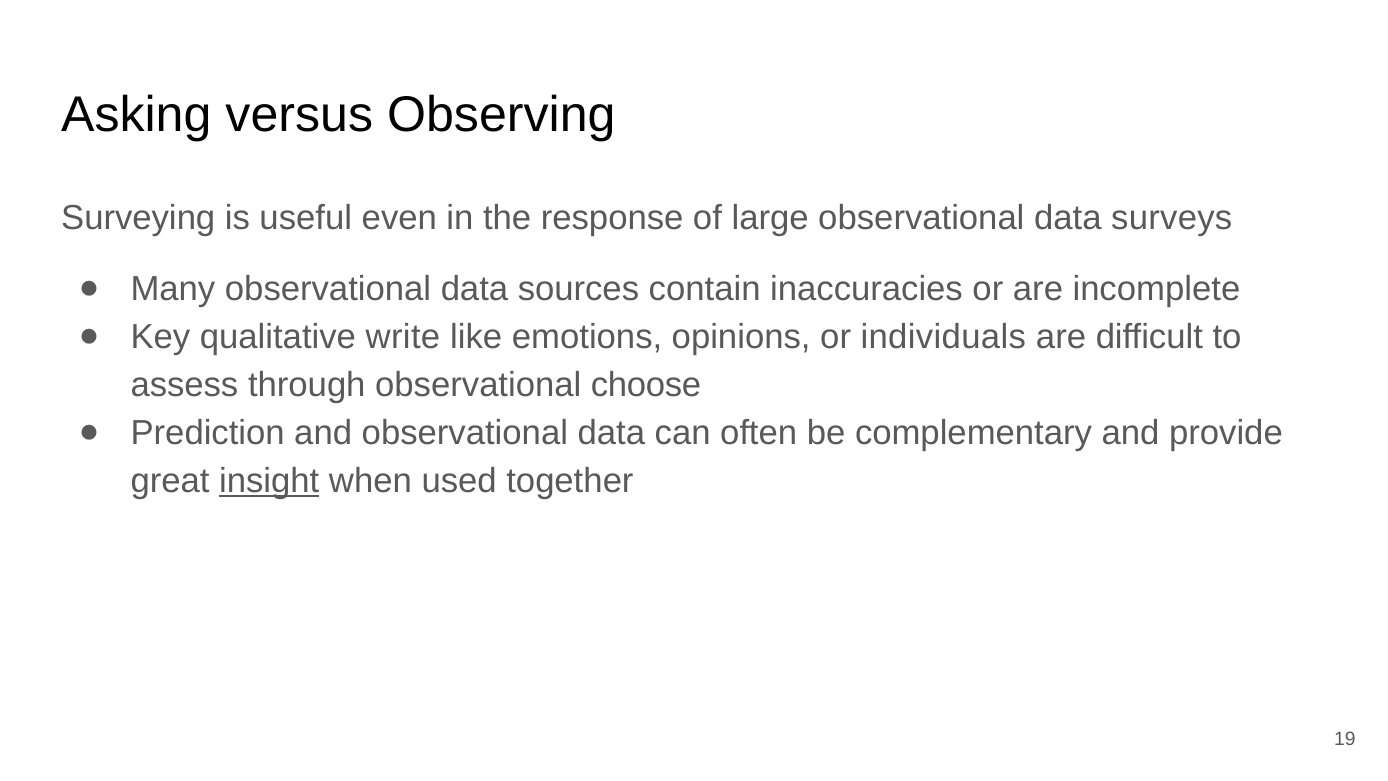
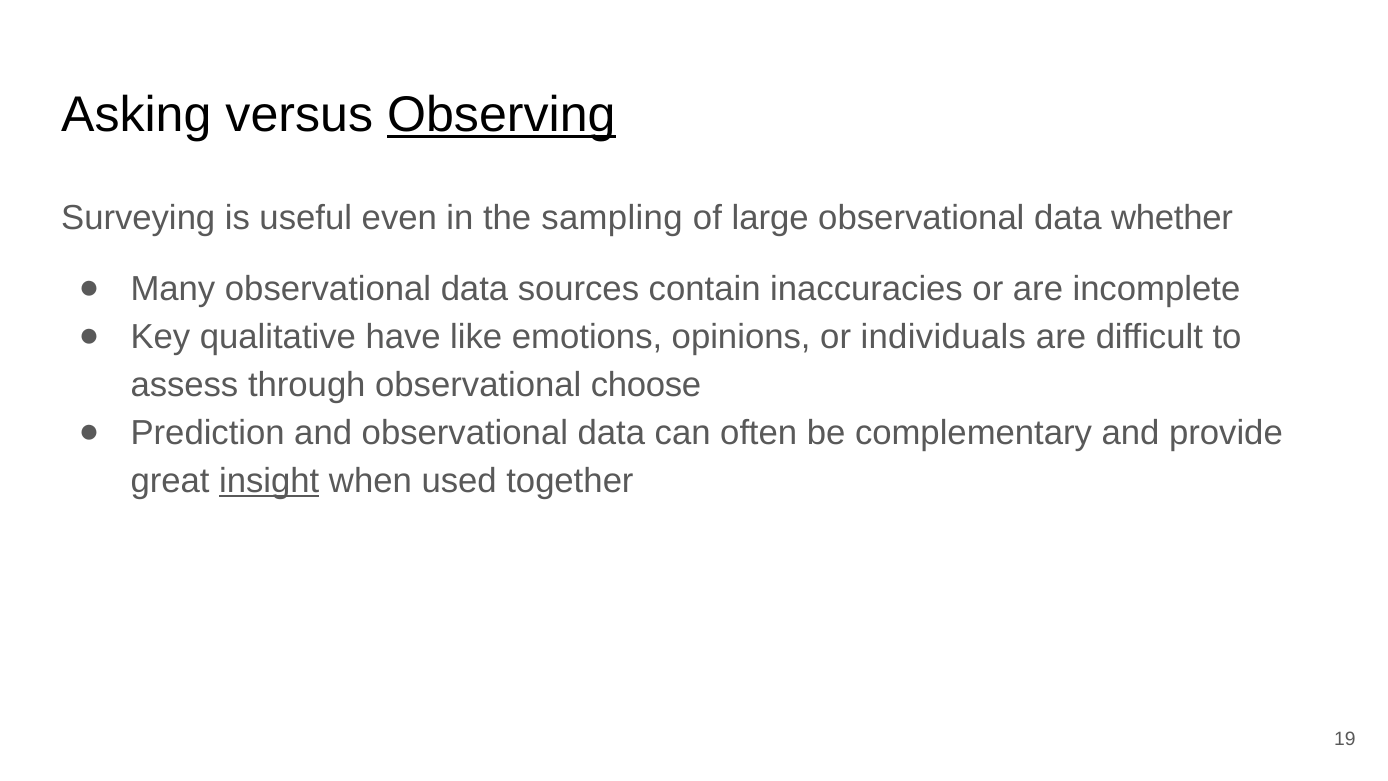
Observing underline: none -> present
response: response -> sampling
surveys: surveys -> whether
write: write -> have
